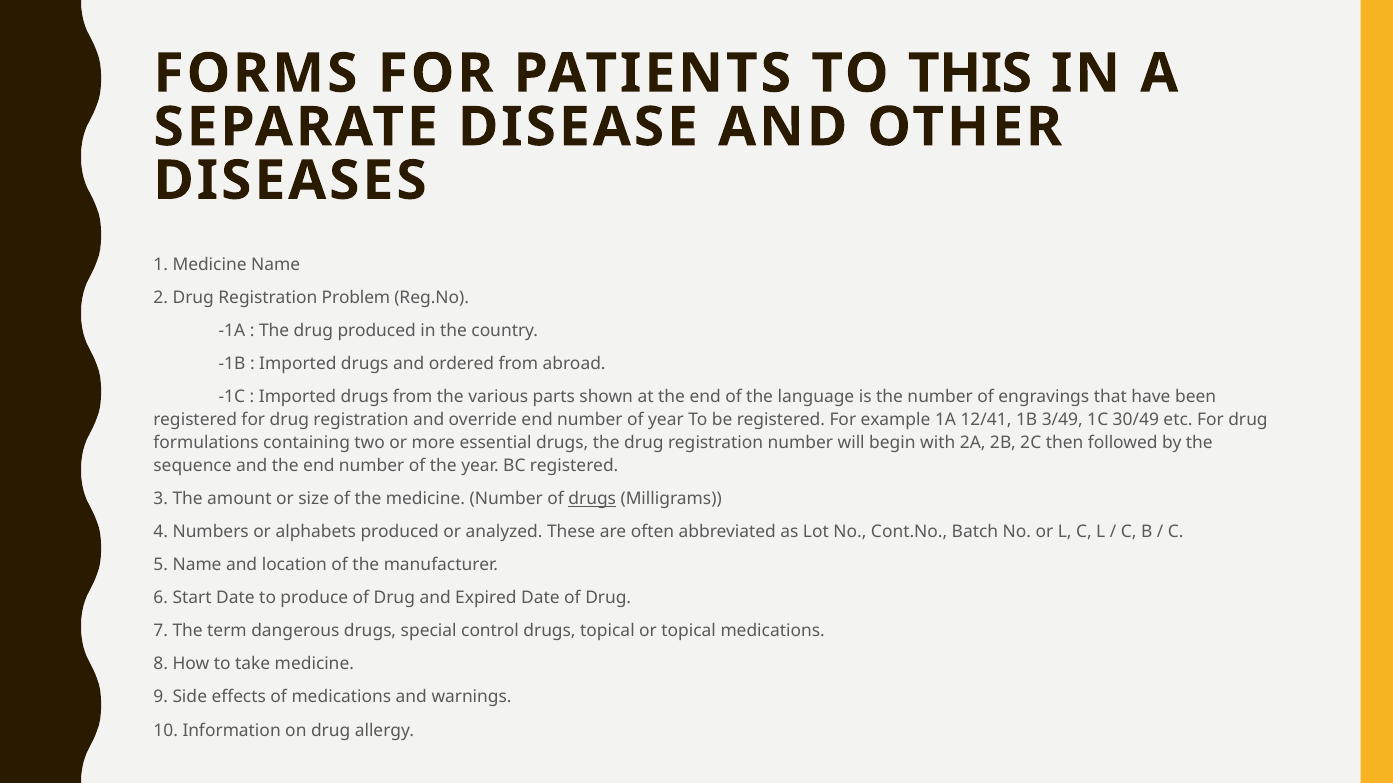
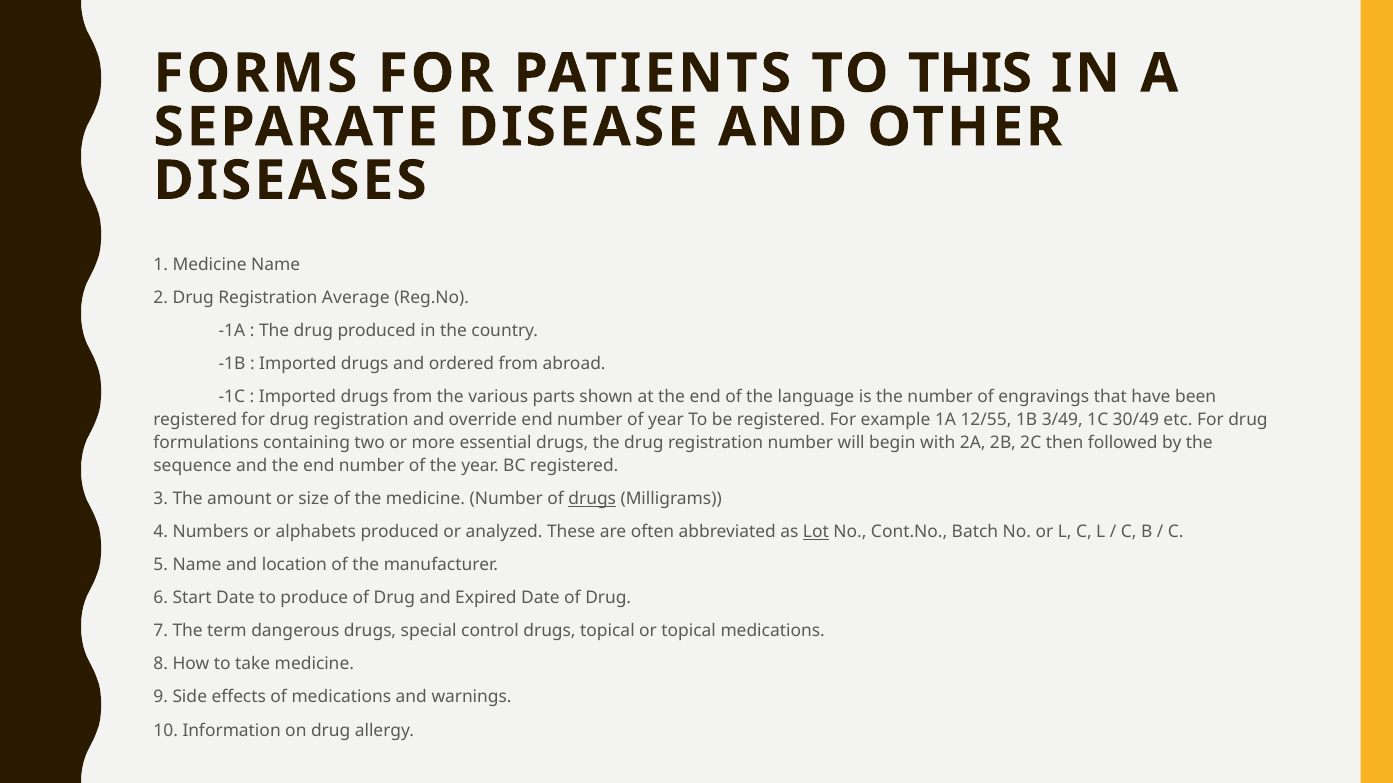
Problem: Problem -> Average
12/41: 12/41 -> 12/55
Lot underline: none -> present
